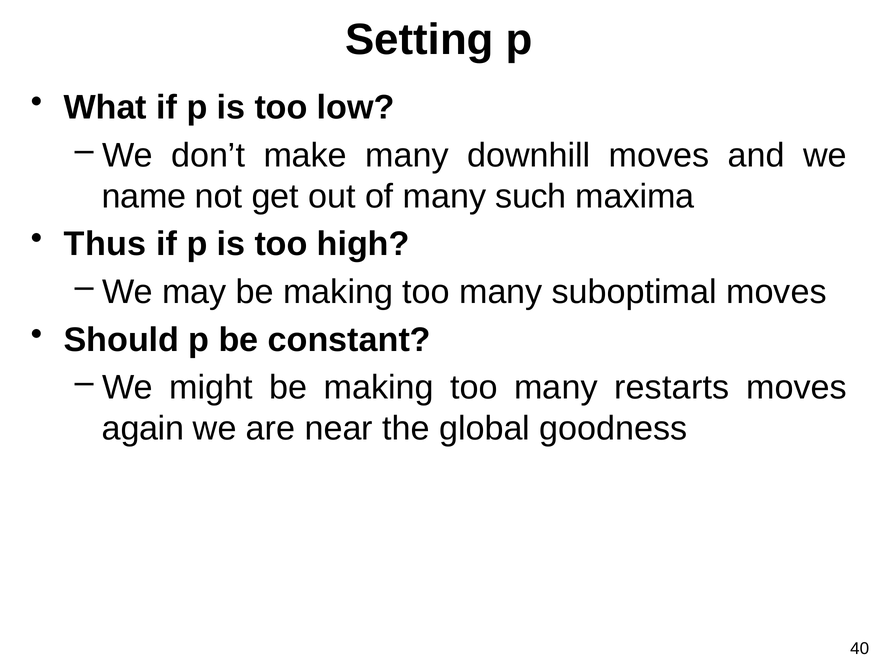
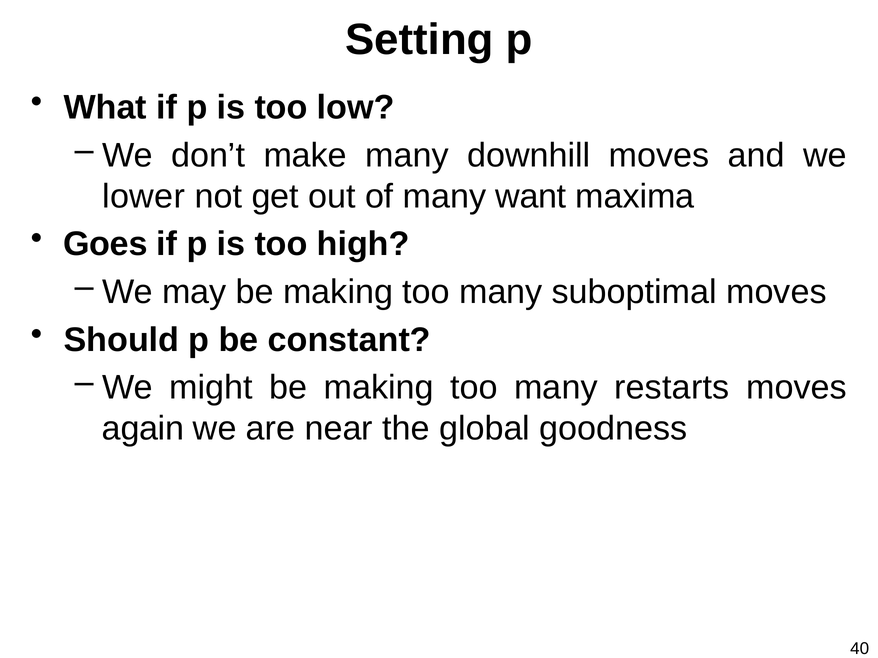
name: name -> lower
such: such -> want
Thus: Thus -> Goes
